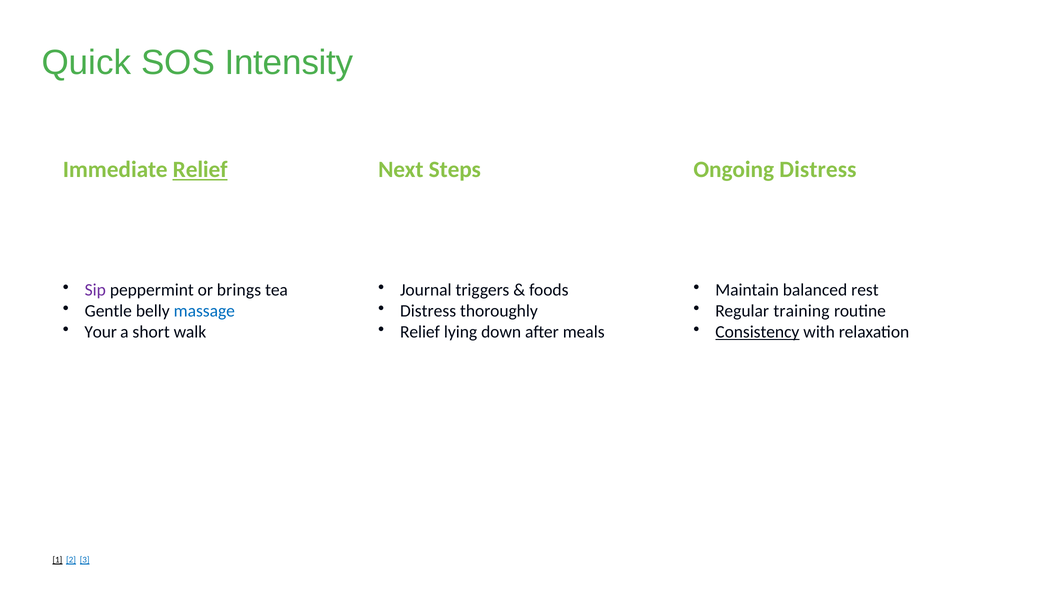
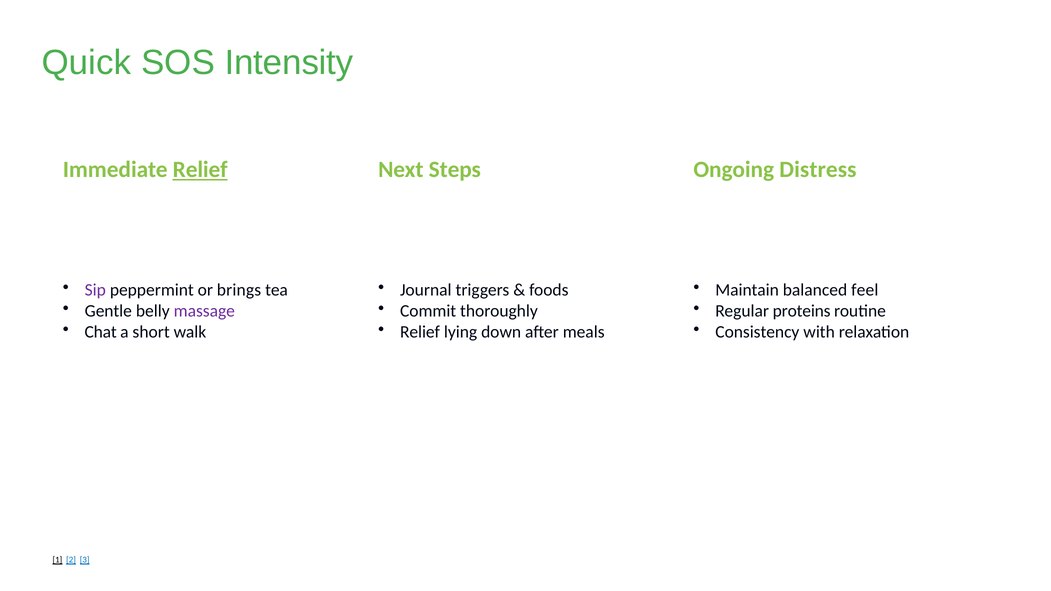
rest: rest -> feel
massage colour: blue -> purple
Distress at (428, 311): Distress -> Commit
training: training -> proteins
Your: Your -> Chat
Consistency underline: present -> none
